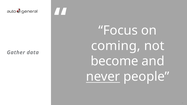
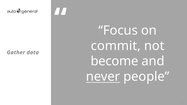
coming: coming -> commit
